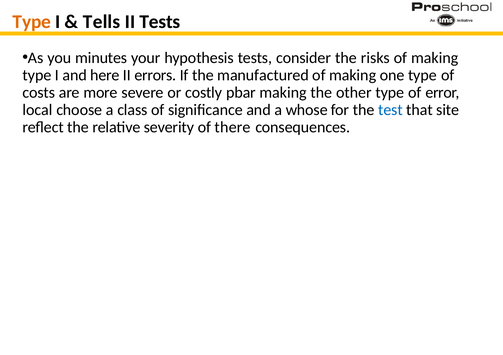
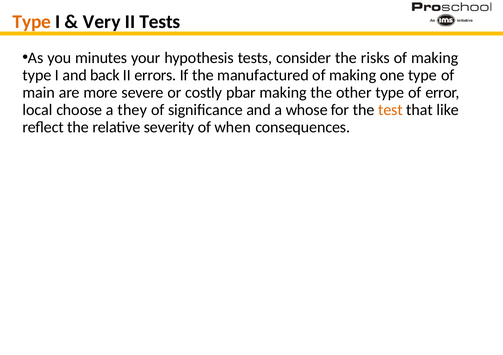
Tells: Tells -> Very
here: here -> back
costs: costs -> main
class: class -> they
test colour: blue -> orange
site: site -> like
there: there -> when
